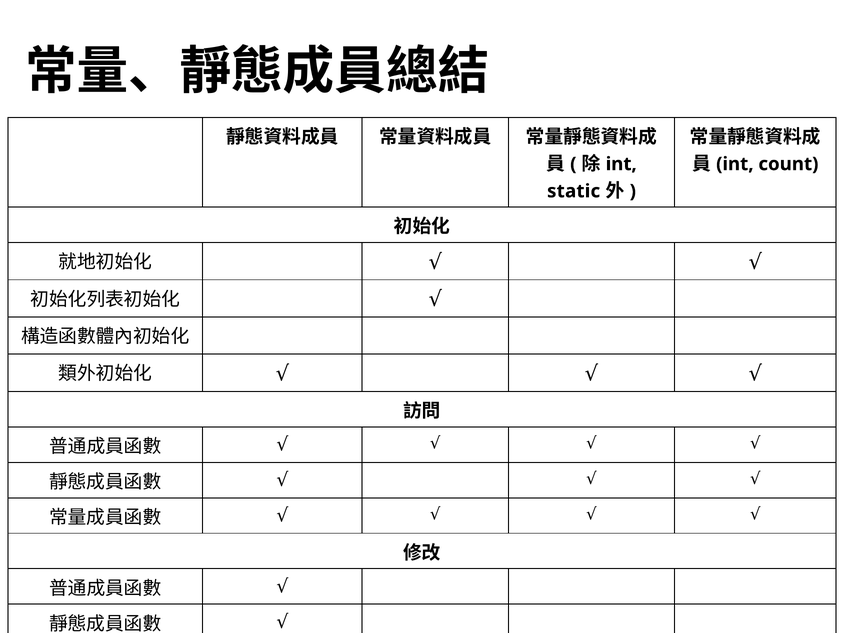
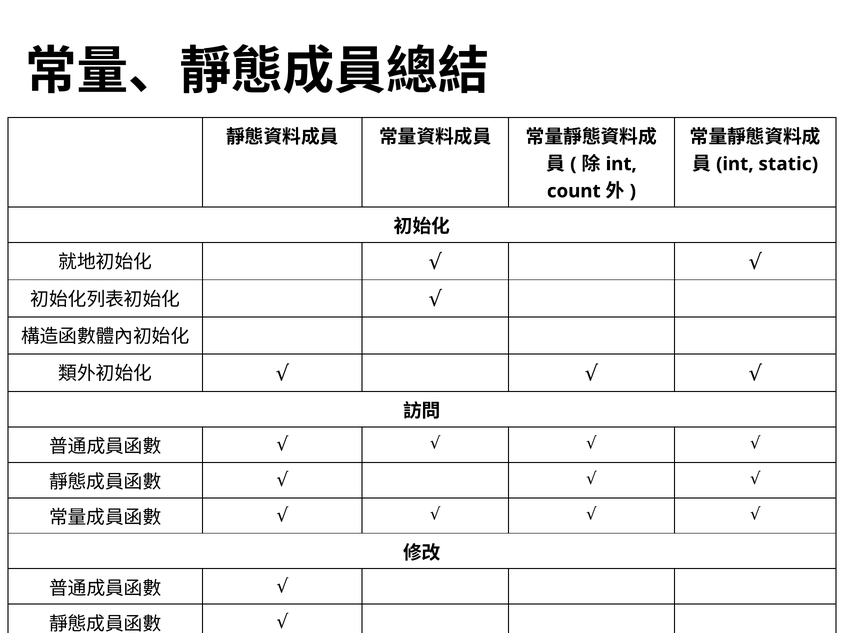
count: count -> static
static: static -> count
